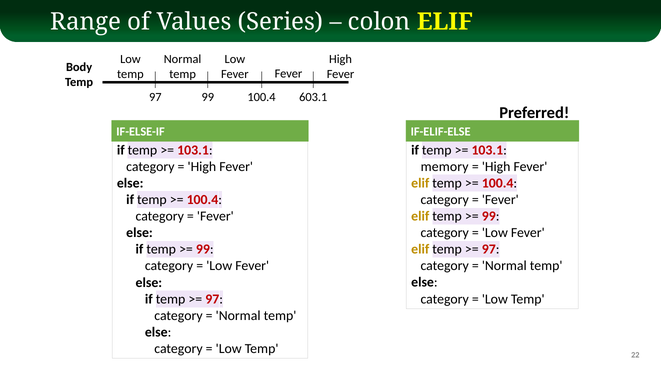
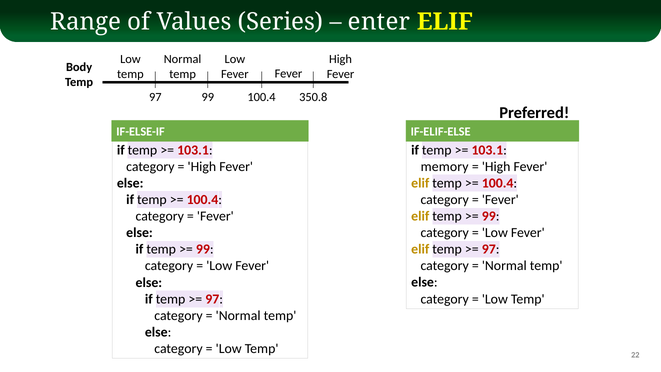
colon: colon -> enter
603.1: 603.1 -> 350.8
